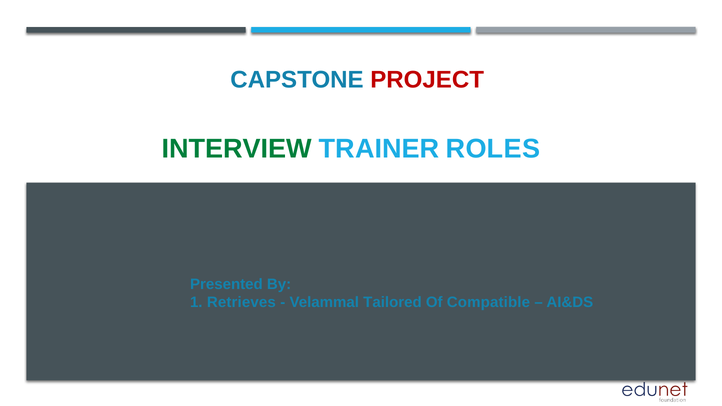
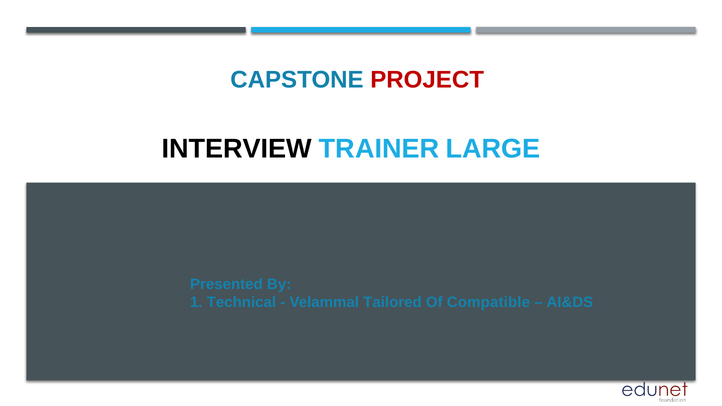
INTERVIEW colour: green -> black
ROLES: ROLES -> LARGE
Retrieves: Retrieves -> Technical
